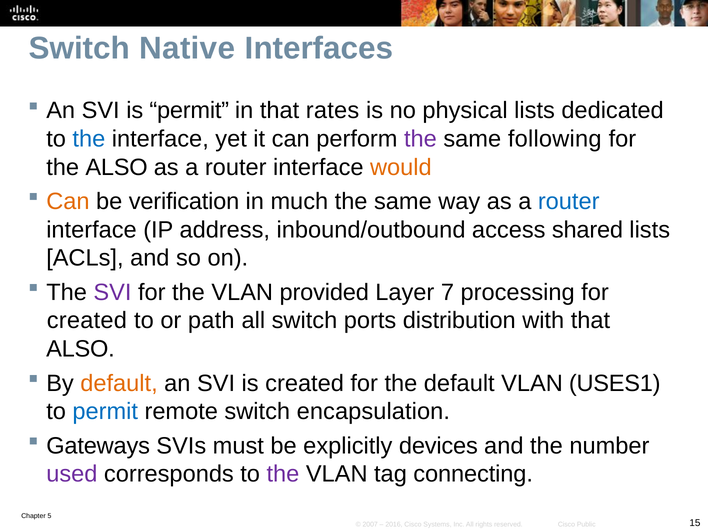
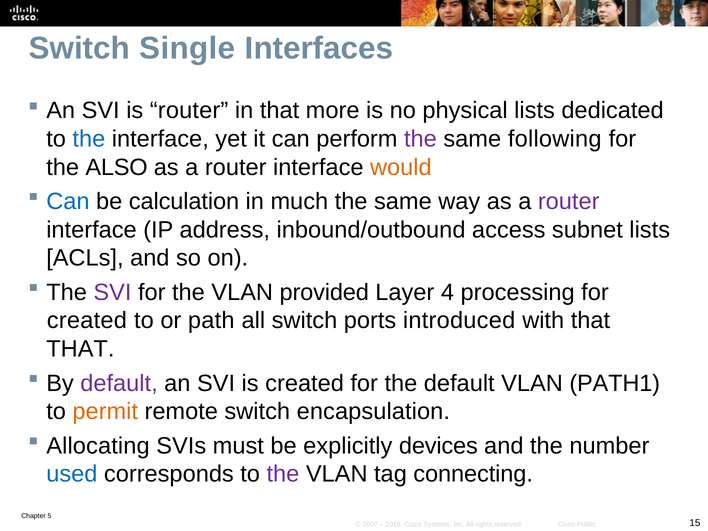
Native: Native -> Single
is permit: permit -> router
rates: rates -> more
Can at (68, 201) colour: orange -> blue
verification: verification -> calculation
router at (569, 201) colour: blue -> purple
shared: shared -> subnet
7: 7 -> 4
distribution: distribution -> introduced
ALSO at (80, 349): ALSO -> THAT
default at (119, 383) colour: orange -> purple
USES1: USES1 -> PATH1
permit at (105, 412) colour: blue -> orange
Gateways: Gateways -> Allocating
used colour: purple -> blue
